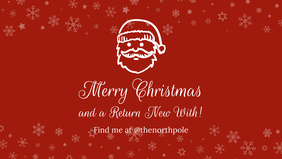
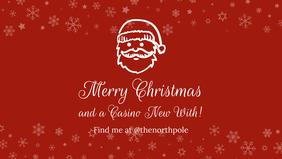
Return: Return -> Casino
